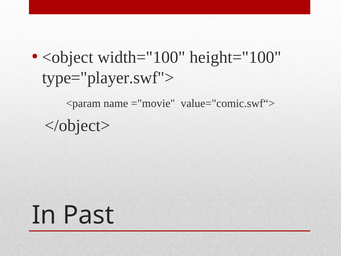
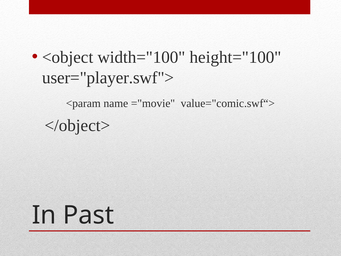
type="player.swf">: type="player.swf"> -> user="player.swf">
